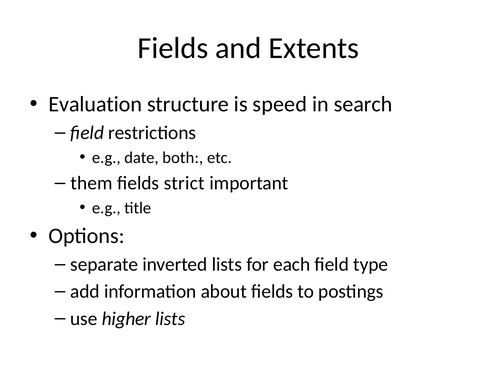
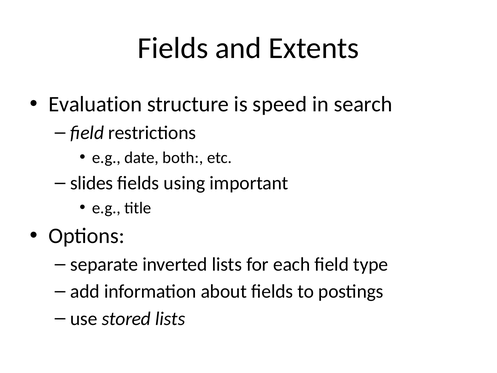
them: them -> slides
strict: strict -> using
higher: higher -> stored
